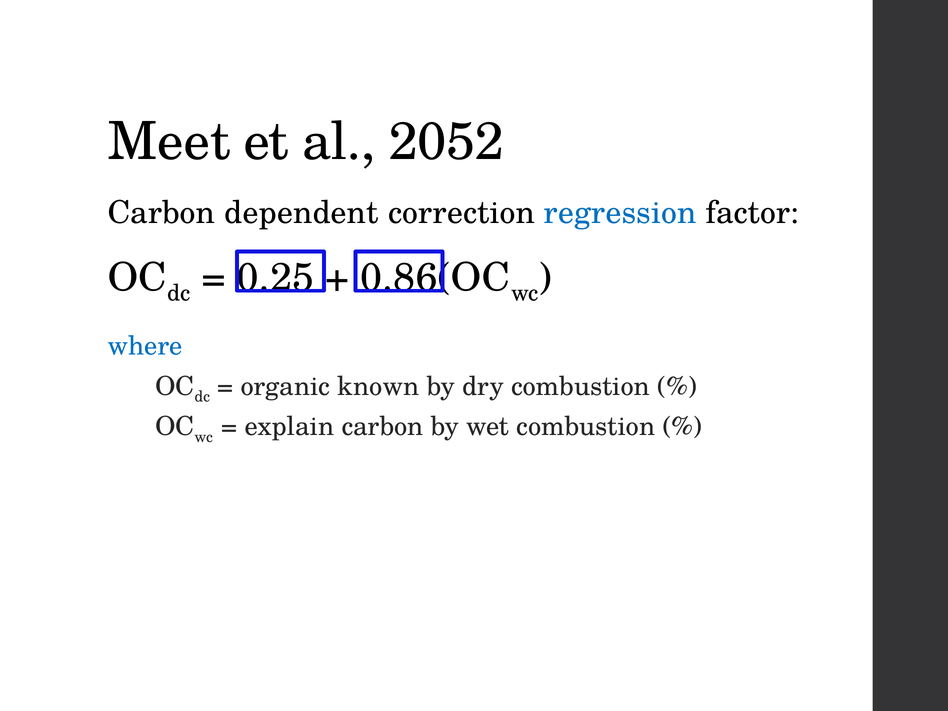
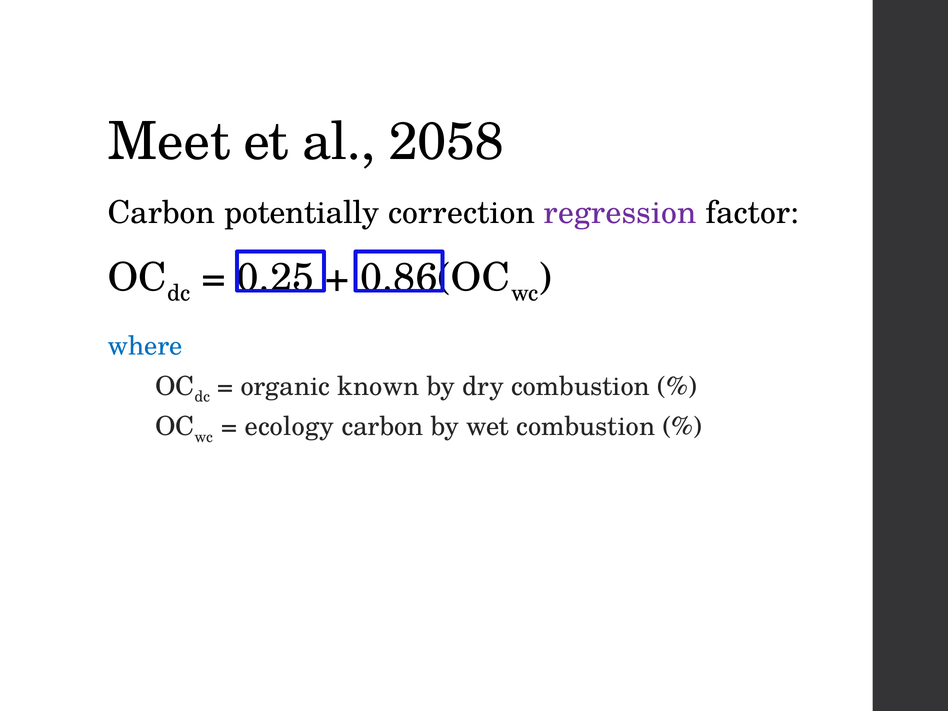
2052: 2052 -> 2058
dependent: dependent -> potentially
regression colour: blue -> purple
explain: explain -> ecology
